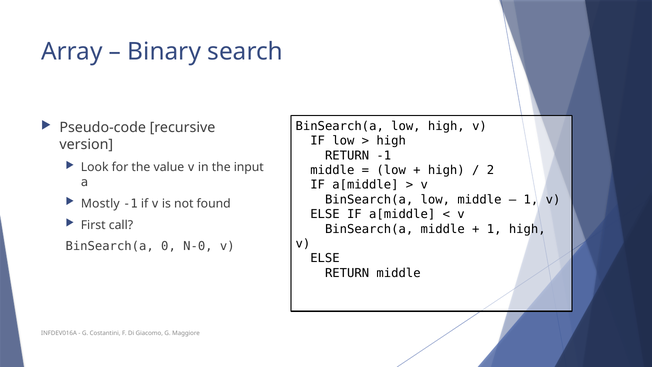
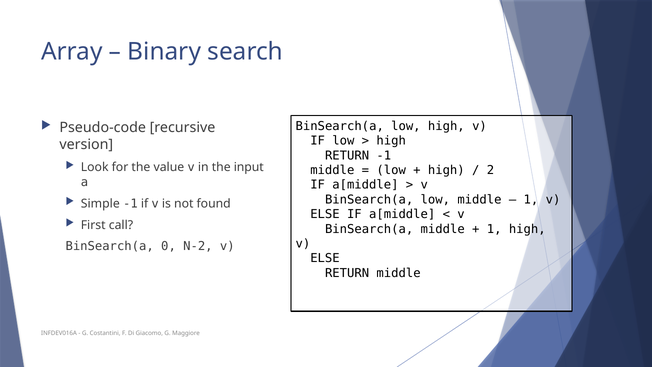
Mostly: Mostly -> Simple
N-0: N-0 -> N-2
